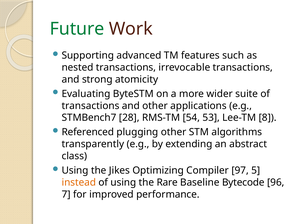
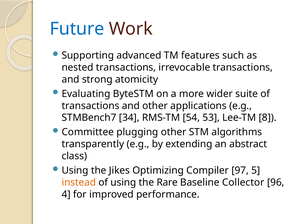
Future colour: green -> blue
28: 28 -> 34
Referenced: Referenced -> Committee
Bytecode: Bytecode -> Collector
7: 7 -> 4
